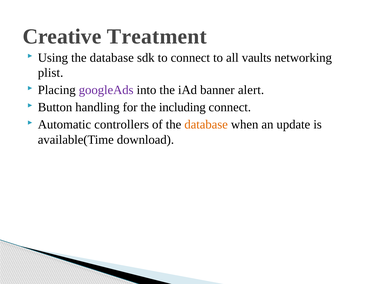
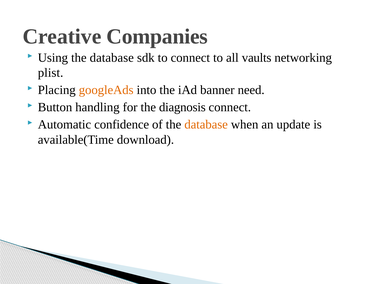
Treatment: Treatment -> Companies
googleAds colour: purple -> orange
alert: alert -> need
including: including -> diagnosis
controllers: controllers -> confidence
